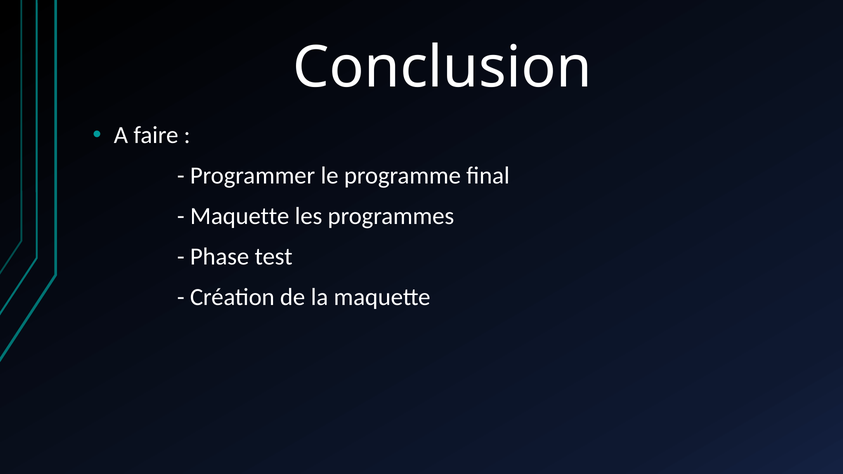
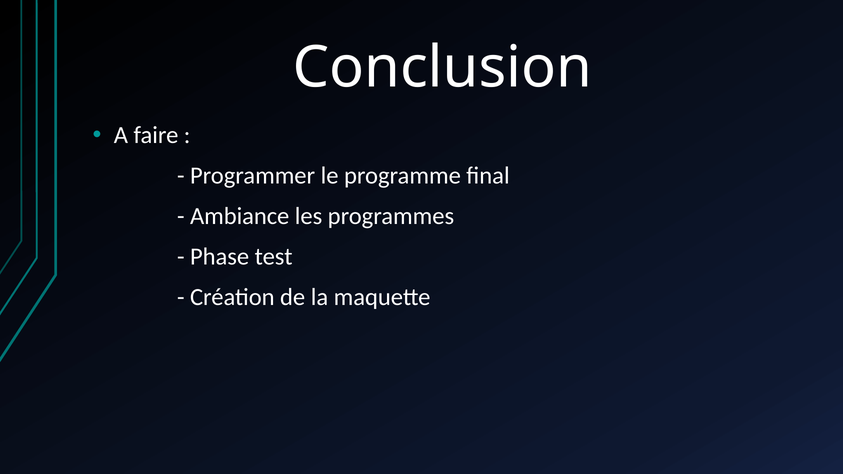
Maquette at (240, 216): Maquette -> Ambiance
